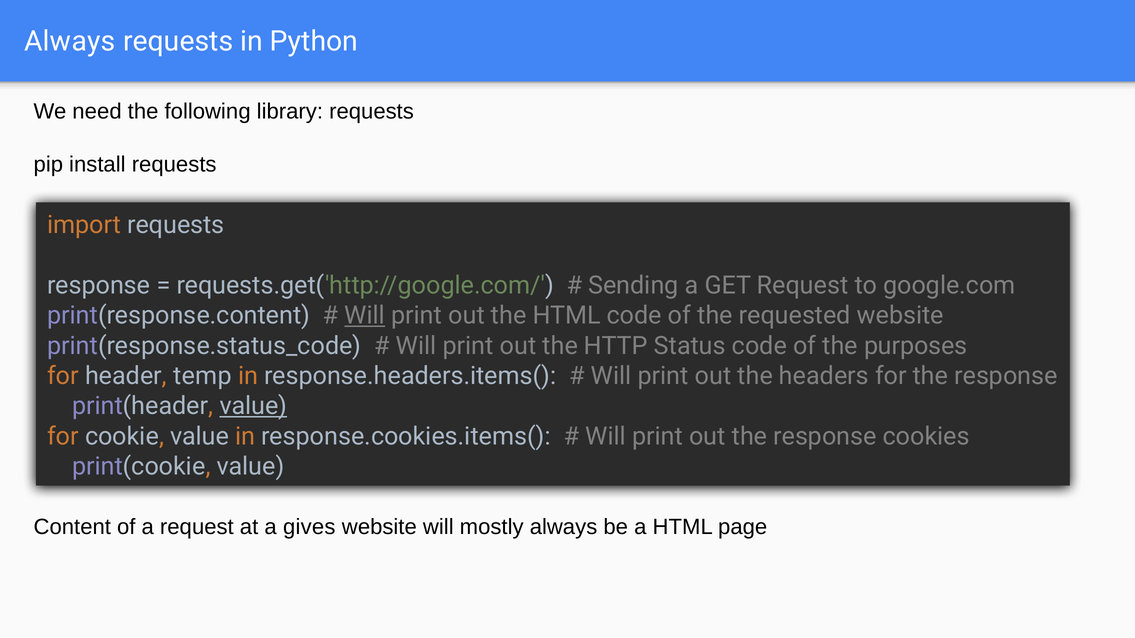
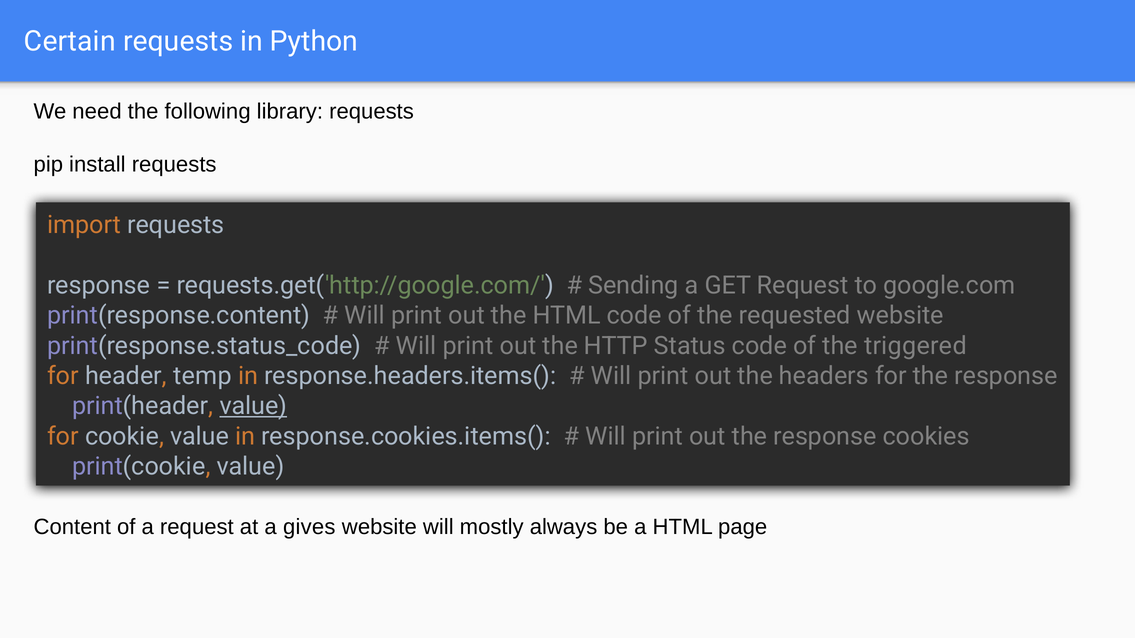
Always at (70, 41): Always -> Certain
Will at (365, 316) underline: present -> none
purposes: purposes -> triggered
